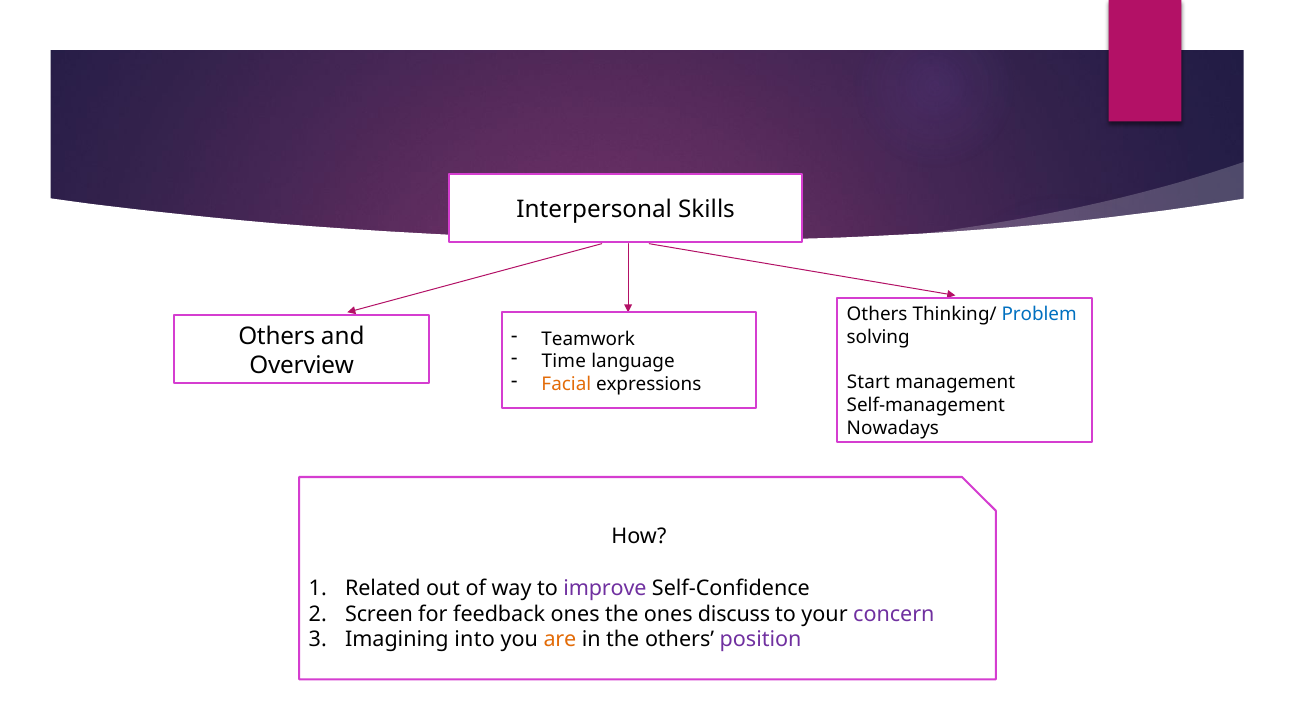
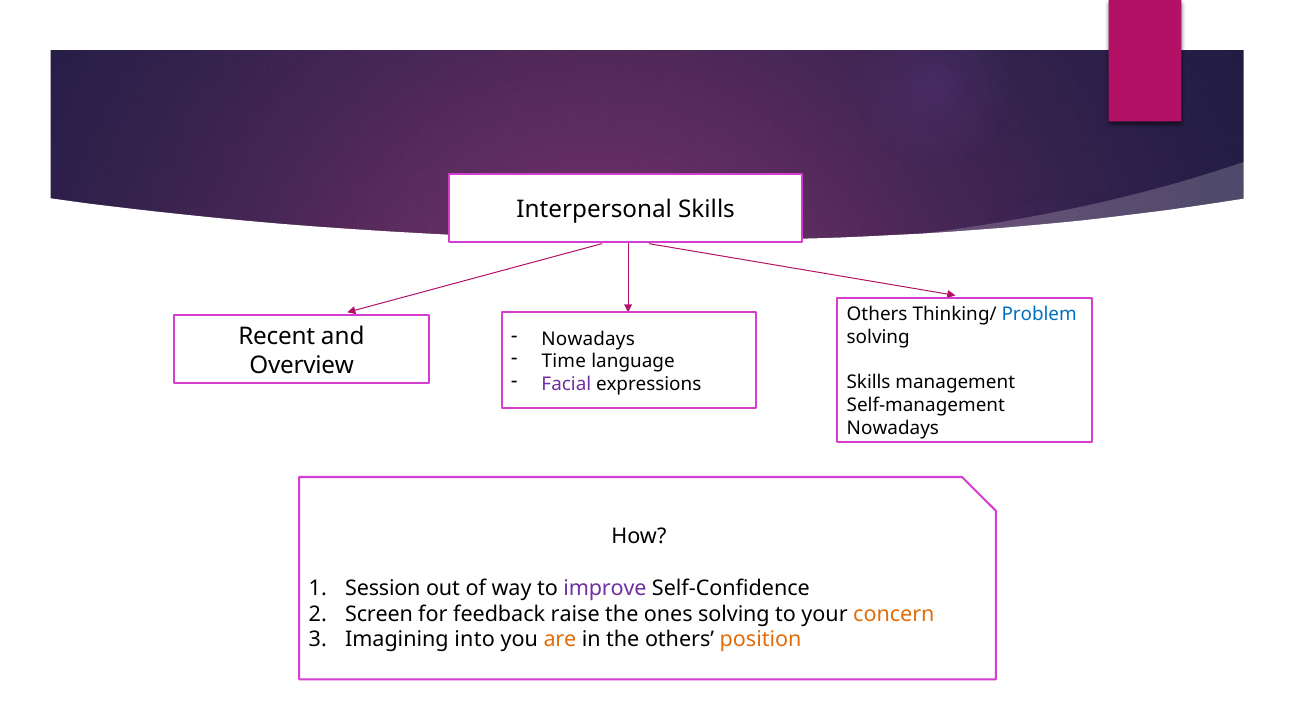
Teamwork at (588, 339): Teamwork -> Nowadays
Others at (277, 336): Others -> Recent
Facial colour: orange -> purple
Start at (868, 383): Start -> Skills
Related: Related -> Session
feedback ones: ones -> raise
ones discuss: discuss -> solving
concern colour: purple -> orange
position colour: purple -> orange
